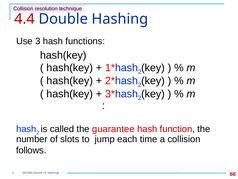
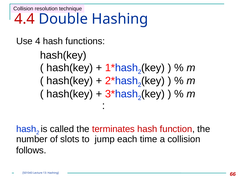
3: 3 -> 4
guarantee: guarantee -> terminates
